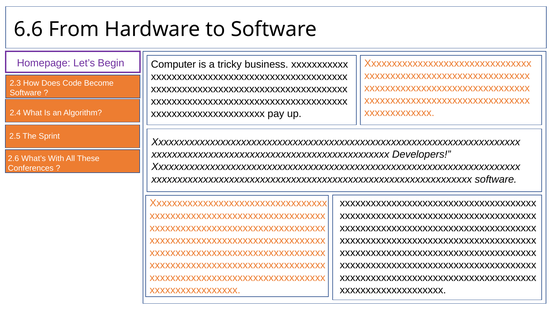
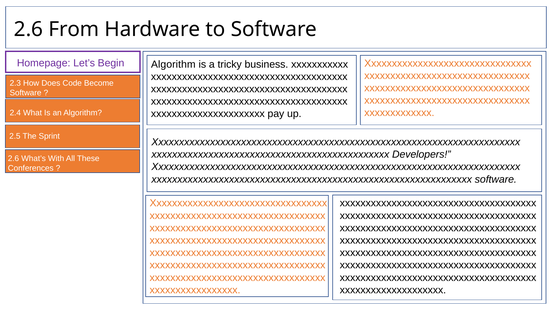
6.6 at (28, 29): 6.6 -> 2.6
Computer at (173, 64): Computer -> Algorithm
